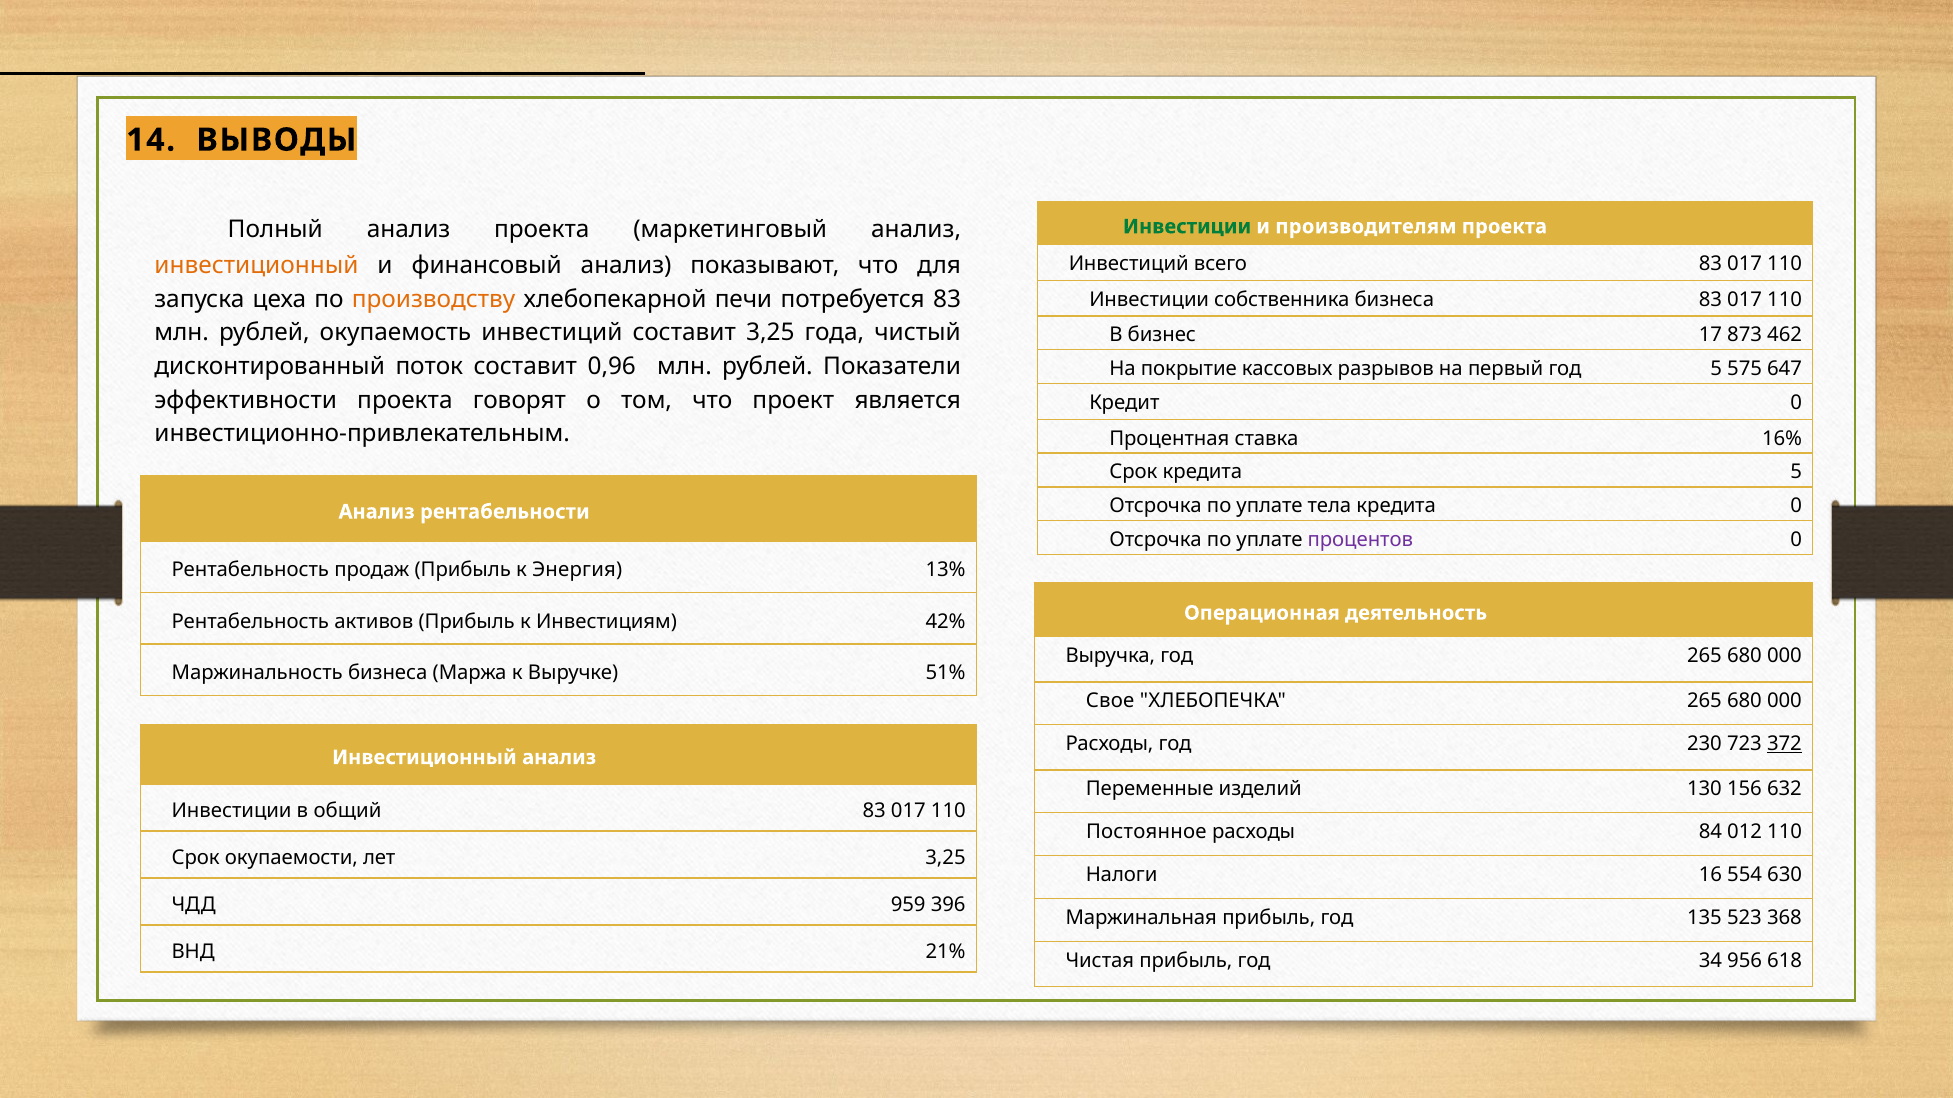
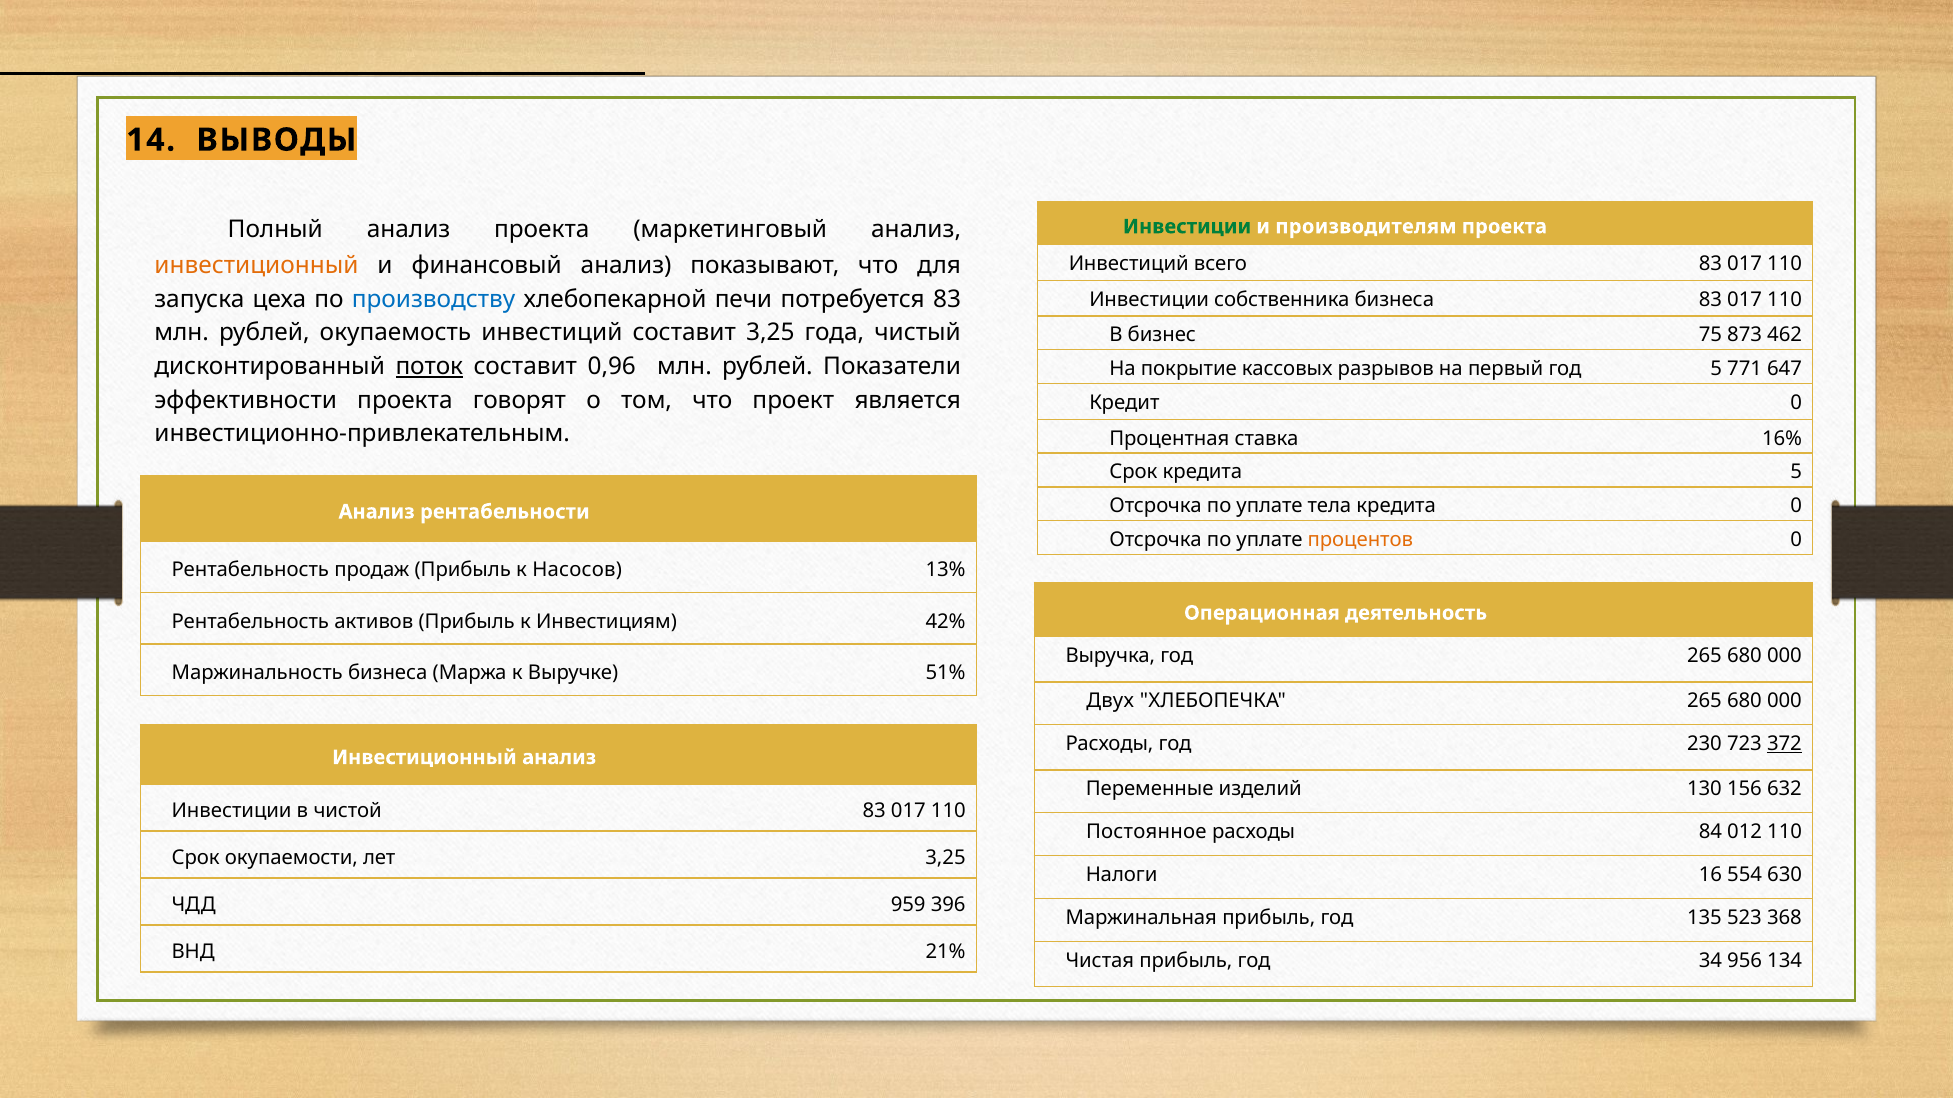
производству colour: orange -> blue
17: 17 -> 75
поток underline: none -> present
575: 575 -> 771
процентов colour: purple -> orange
Энергия: Энергия -> Насосов
Свое: Свое -> Двух
общий: общий -> чистой
618: 618 -> 134
